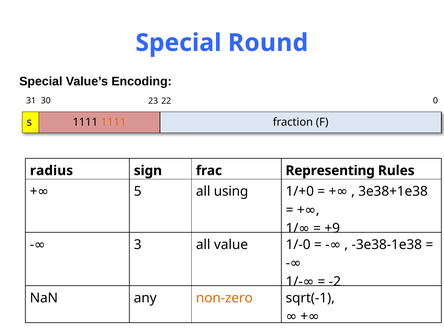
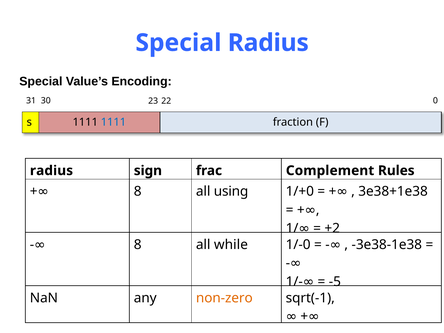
Special Round: Round -> Radius
1111 at (114, 122) colour: orange -> blue
Representing: Representing -> Complement
5 at (138, 191): 5 -> 8
+9: +9 -> +2
3 at (138, 245): 3 -> 8
value: value -> while
-2: -2 -> -5
